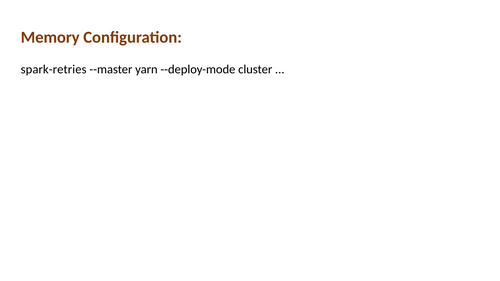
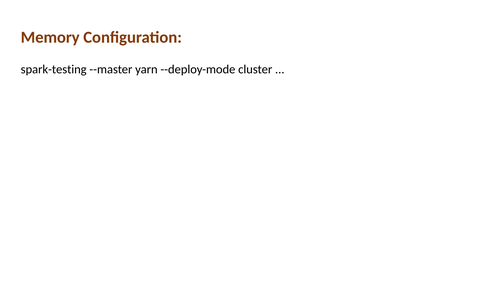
spark-retries: spark-retries -> spark-testing
